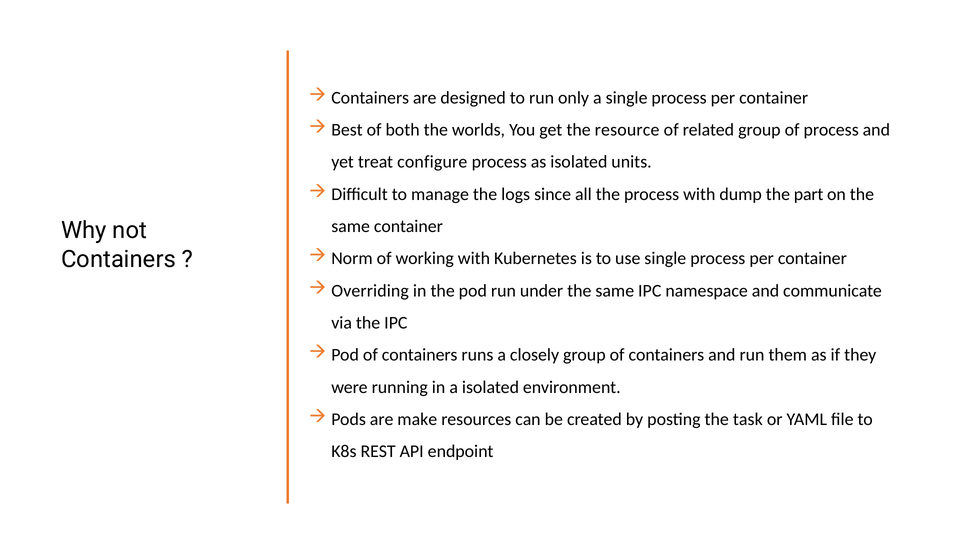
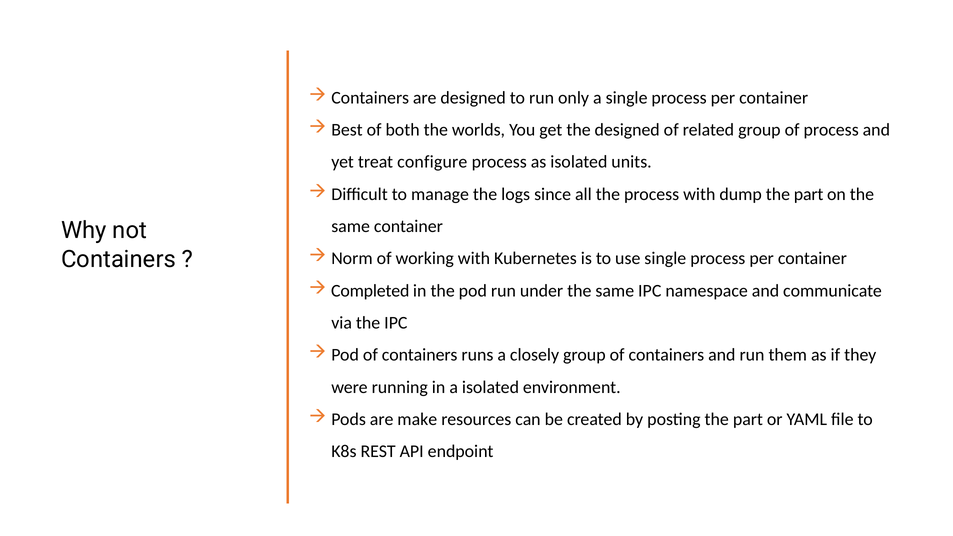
the resource: resource -> designed
Overriding: Overriding -> Completed
posting the task: task -> part
